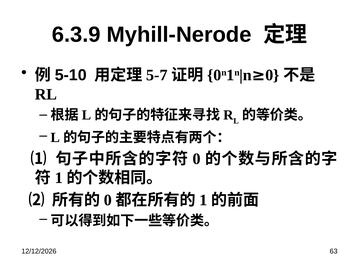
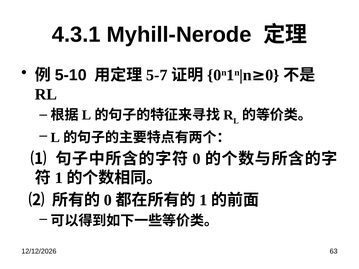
6.3.9: 6.3.9 -> 4.3.1
